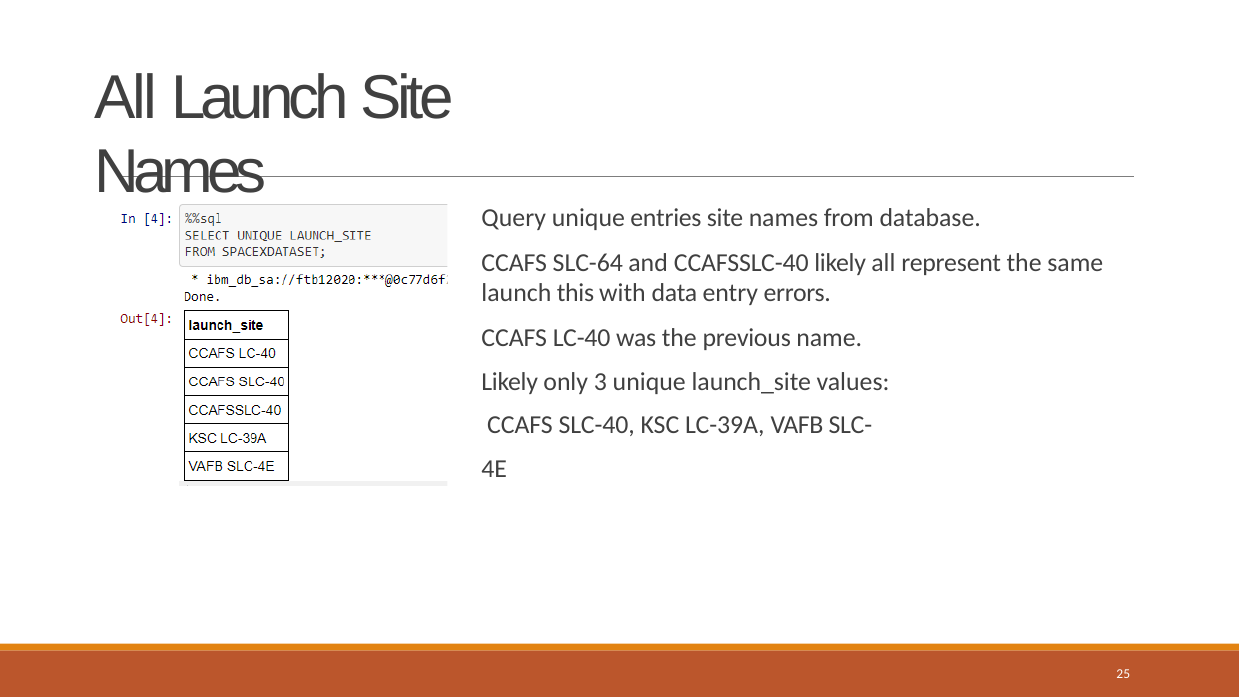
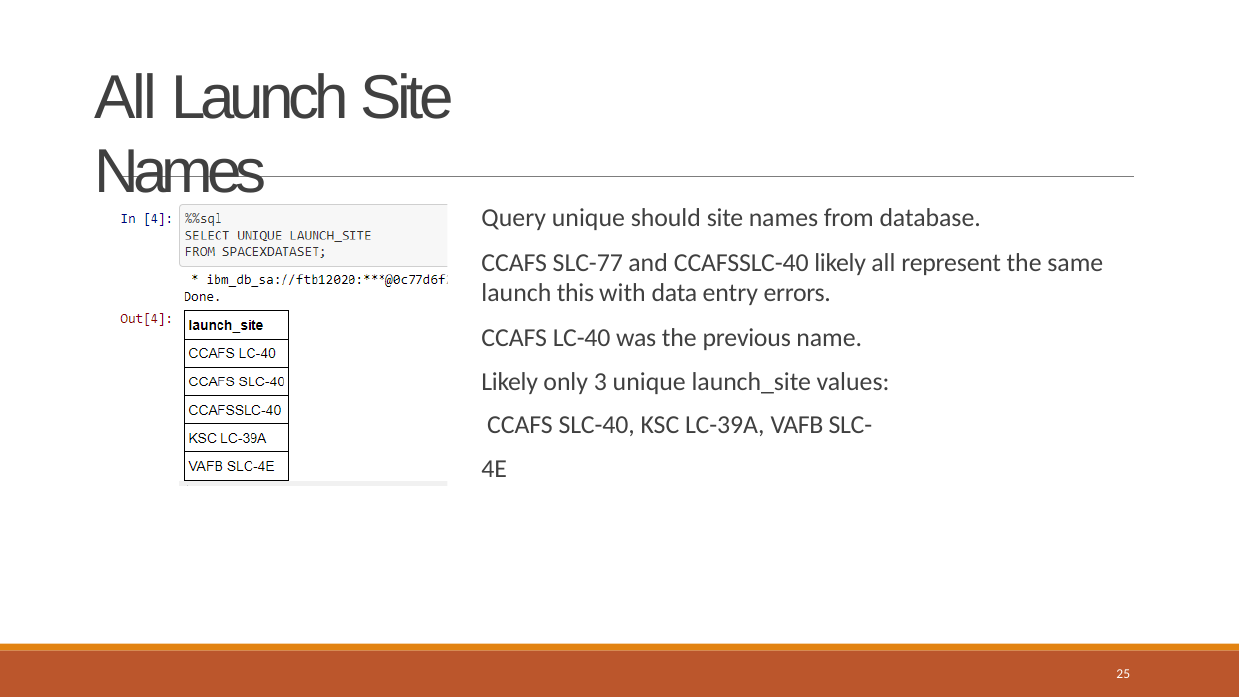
entries: entries -> should
SLC-64: SLC-64 -> SLC-77
